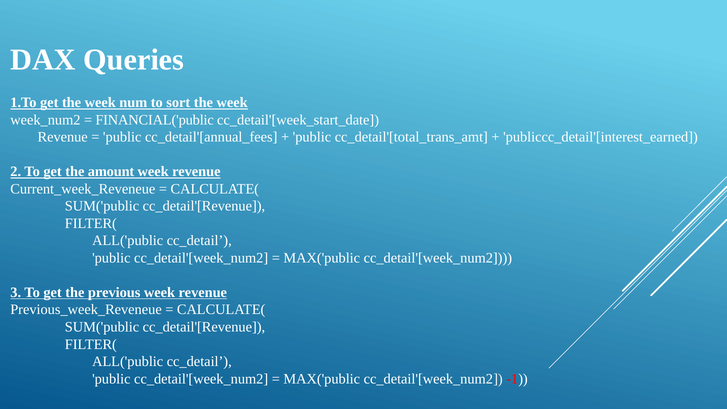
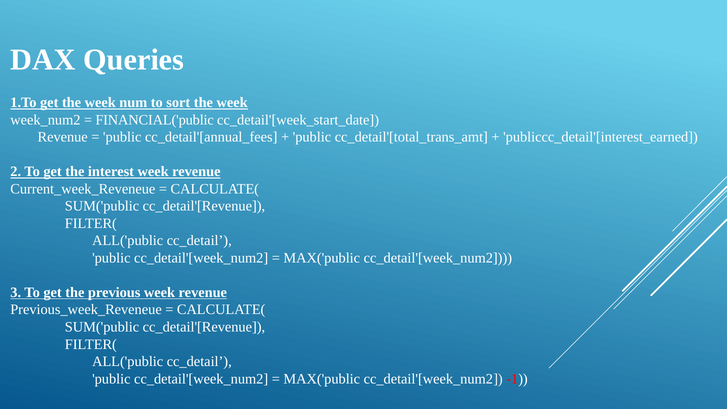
amount: amount -> interest
